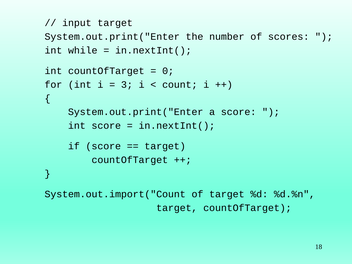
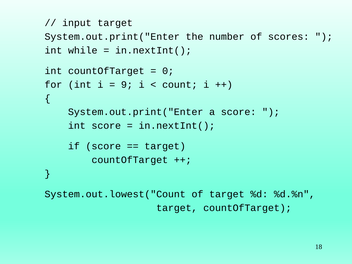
3: 3 -> 9
System.out.import("Count: System.out.import("Count -> System.out.lowest("Count
